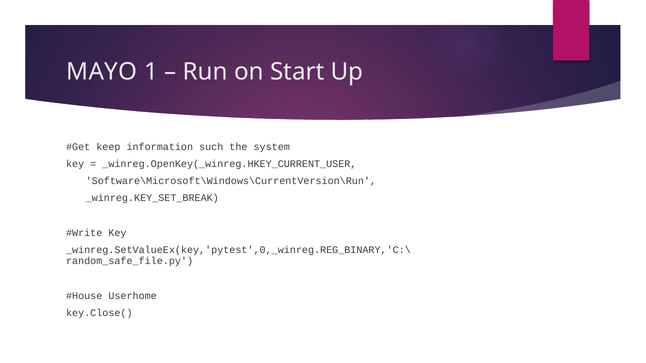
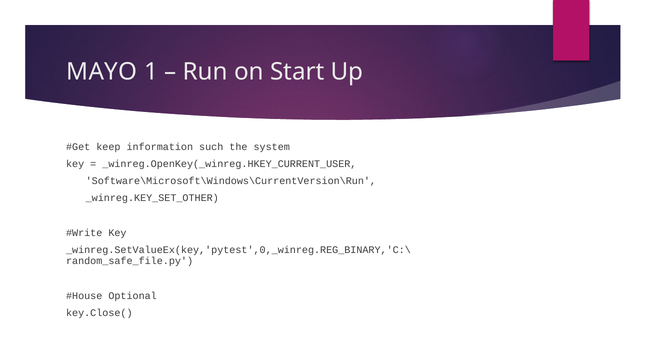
_winreg.KEY_SET_BREAK: _winreg.KEY_SET_BREAK -> _winreg.KEY_SET_OTHER
Userhome: Userhome -> Optional
